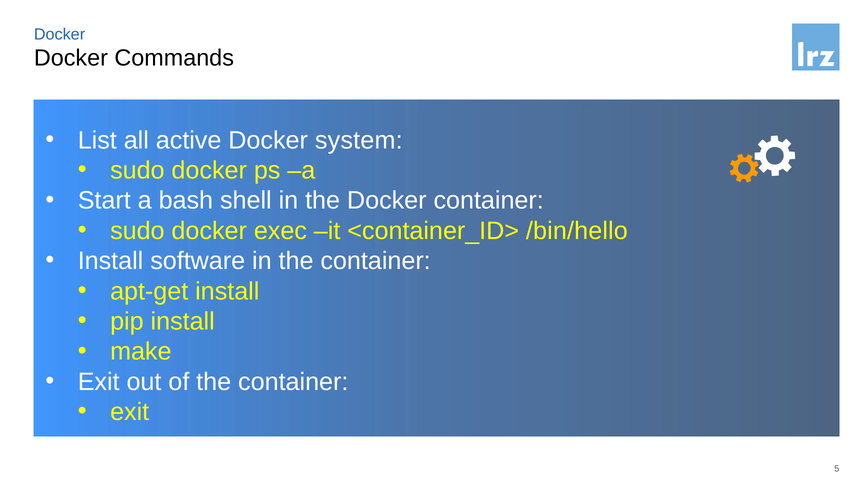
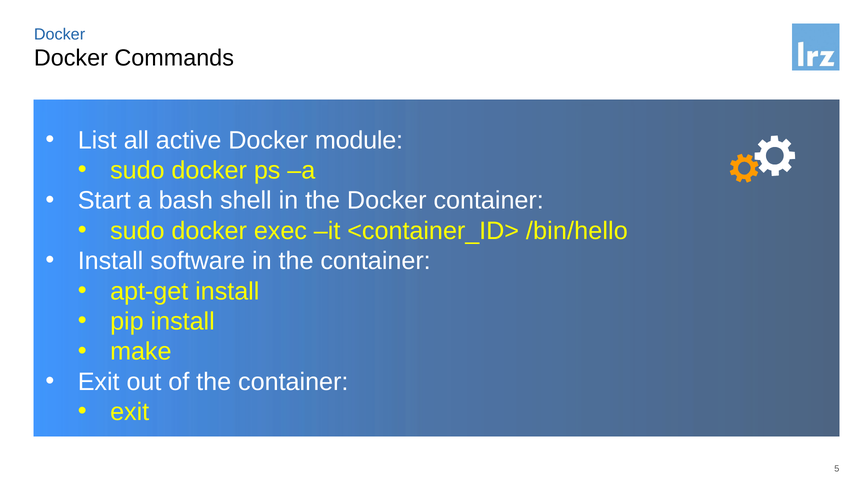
system: system -> module
